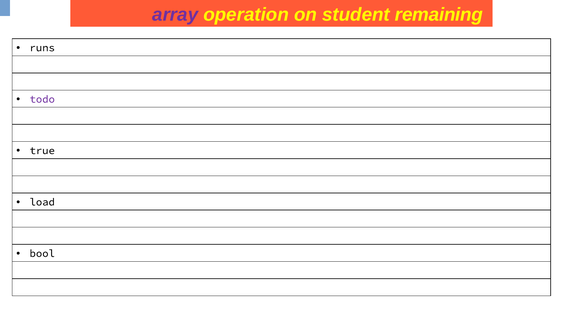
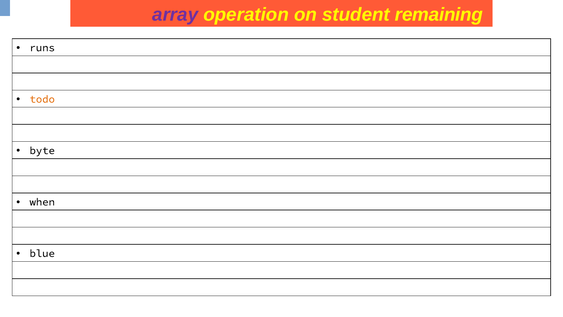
todo colour: purple -> orange
true: true -> byte
load: load -> when
bool: bool -> blue
